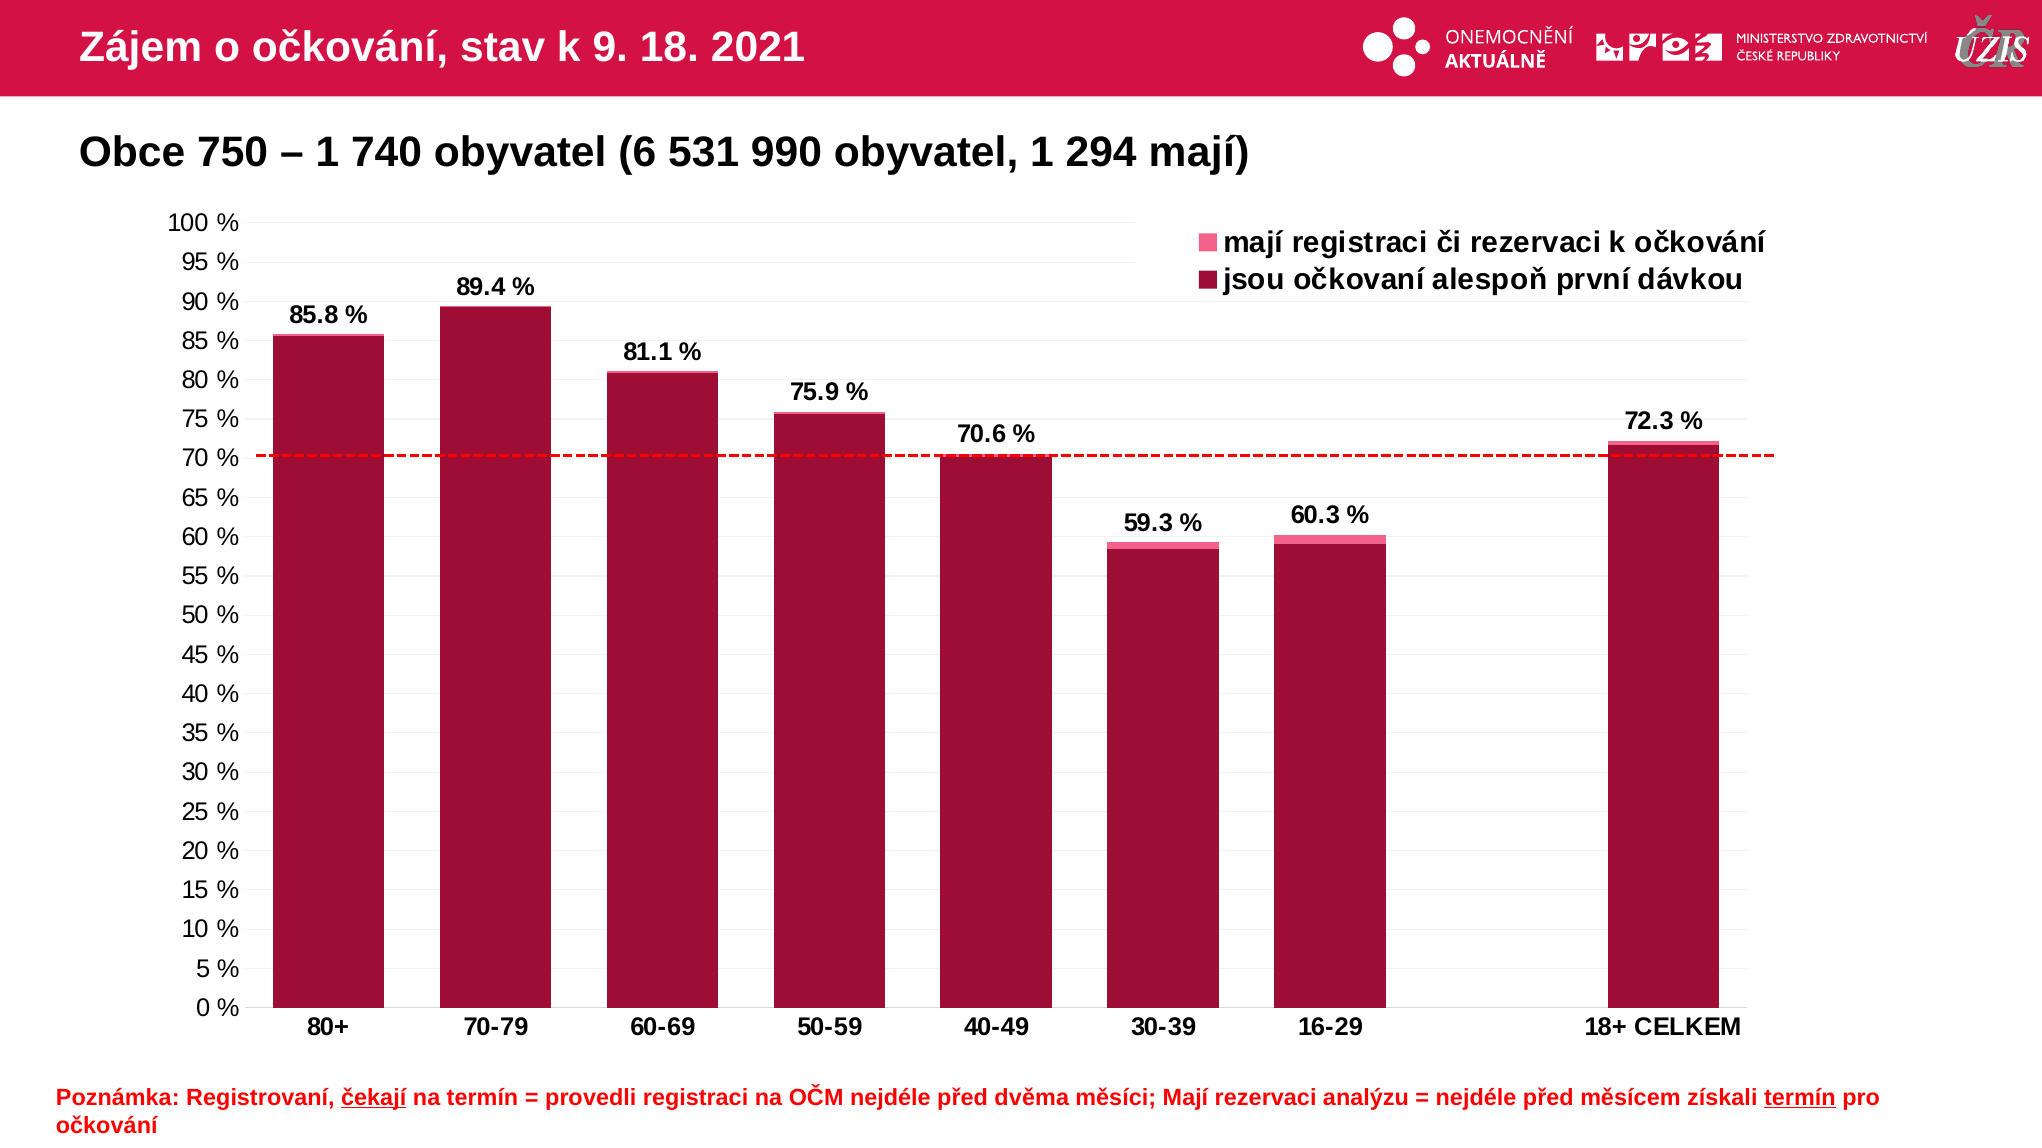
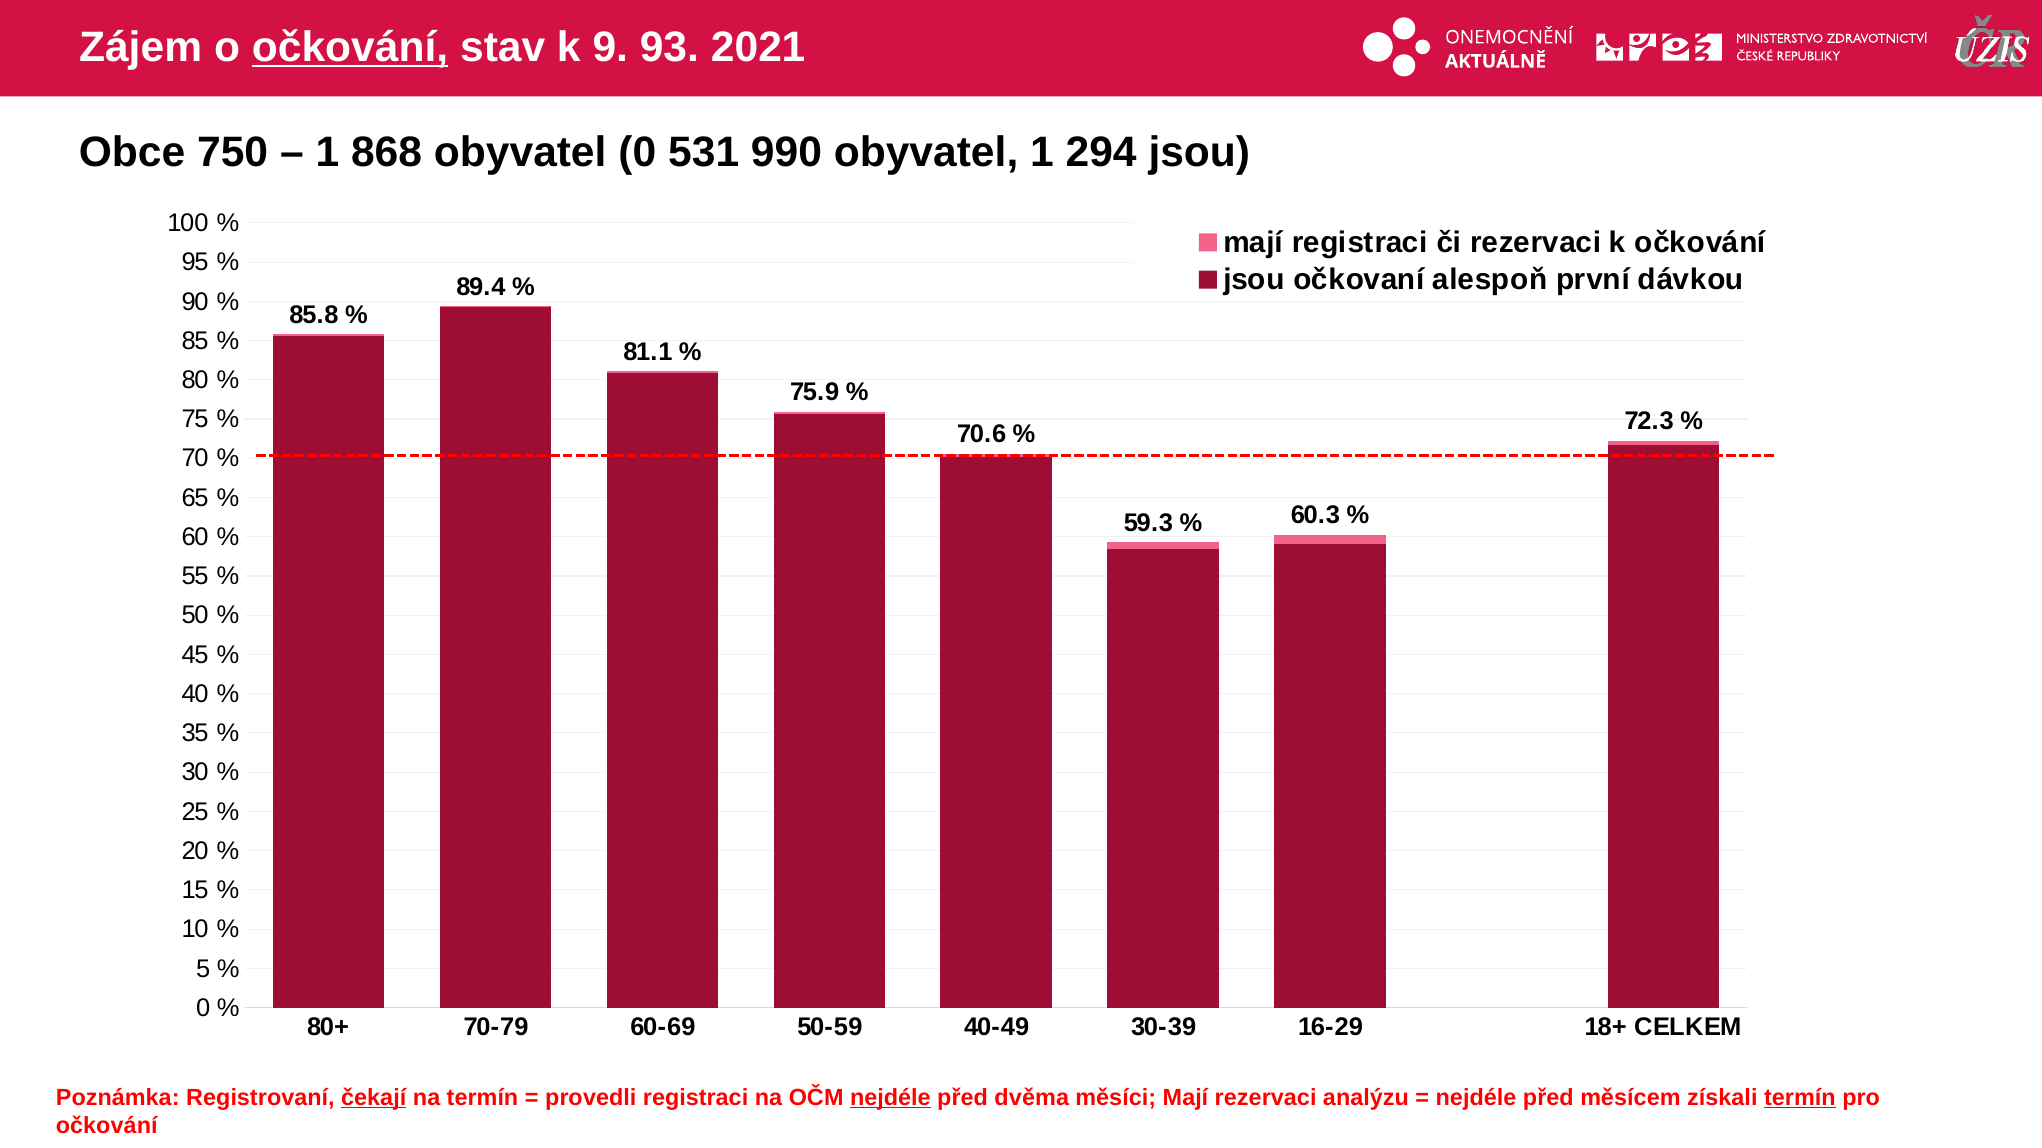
očkování at (350, 48) underline: none -> present
18: 18 -> 93
740: 740 -> 868
obyvatel 6: 6 -> 0
294 mají: mají -> jsou
nejdéle at (890, 1098) underline: none -> present
